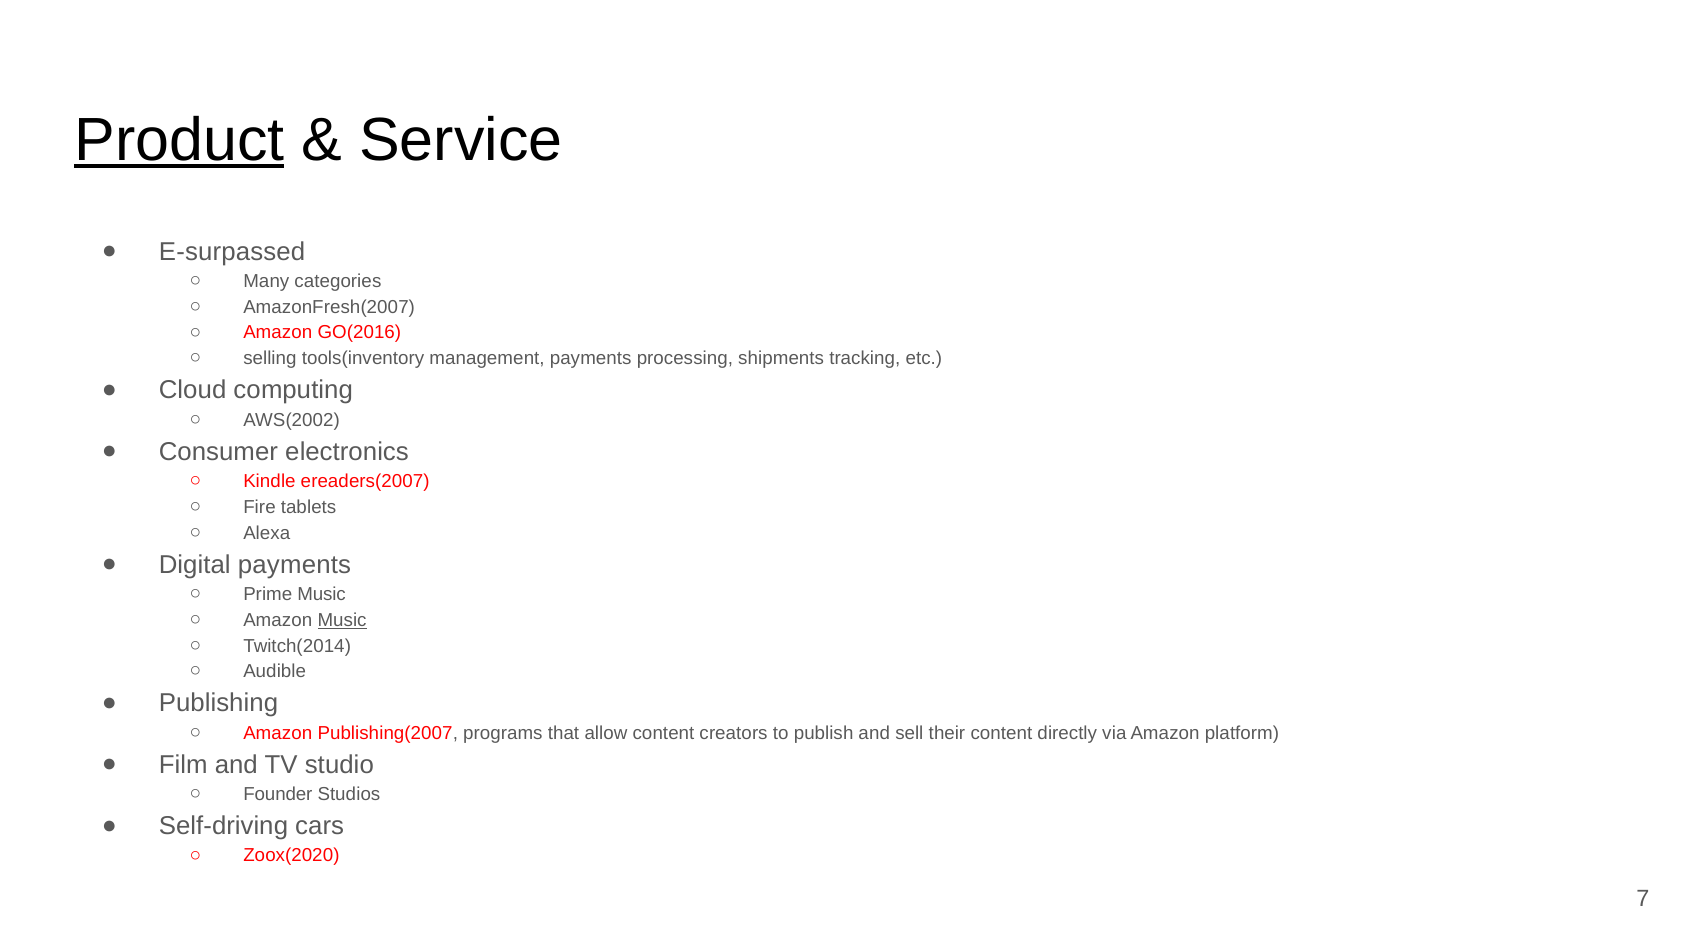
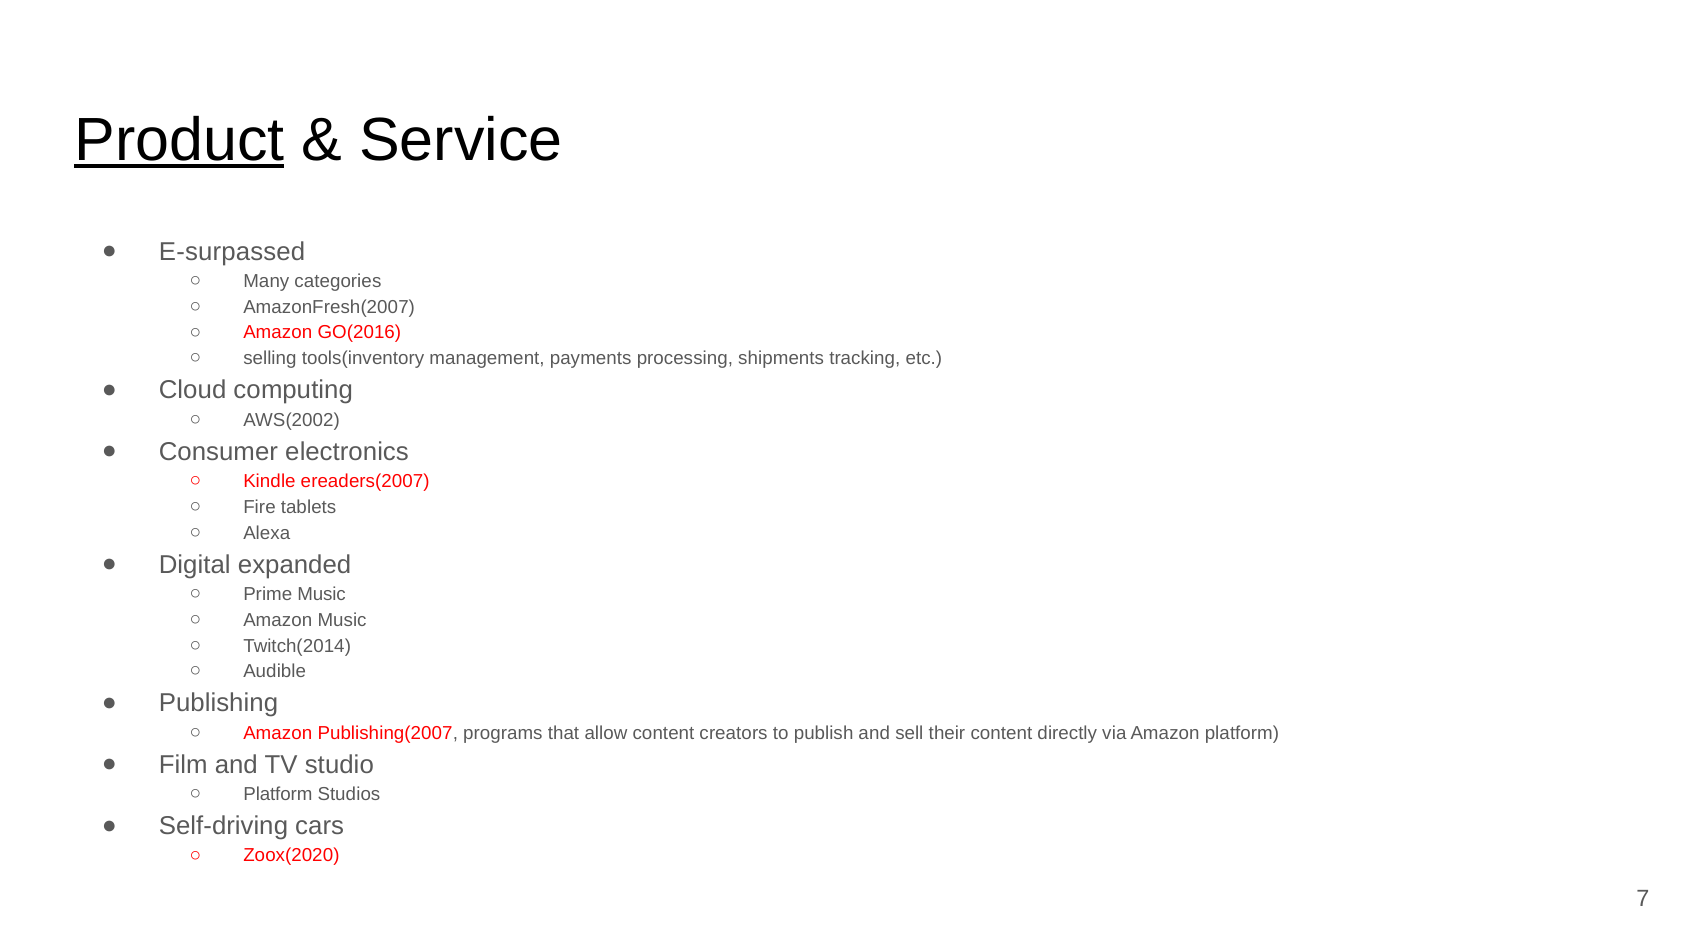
Digital payments: payments -> expanded
Music at (342, 620) underline: present -> none
Founder at (278, 794): Founder -> Platform
